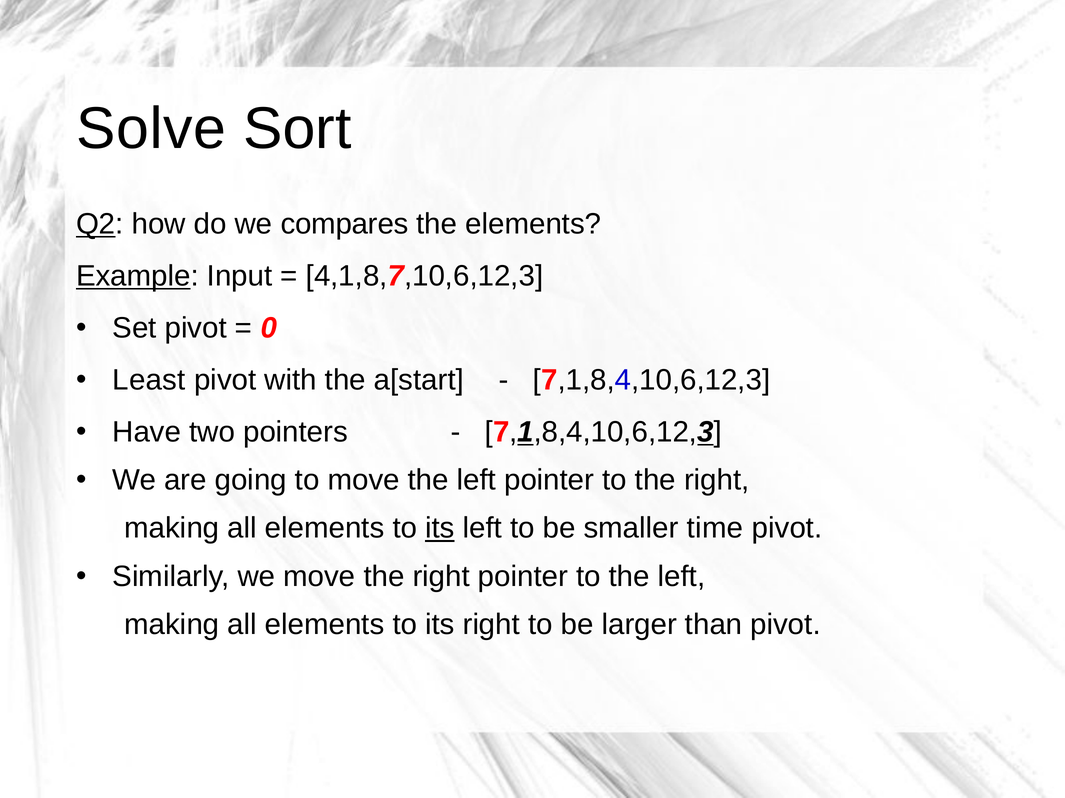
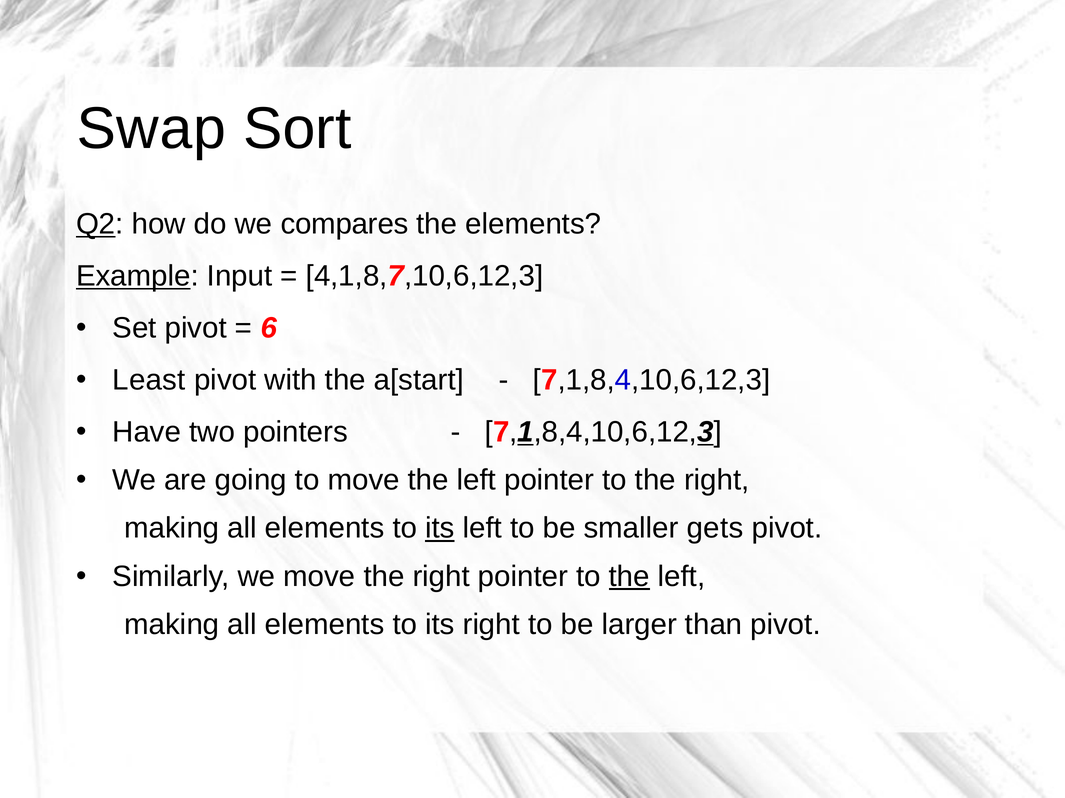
Solve: Solve -> Swap
0: 0 -> 6
time: time -> gets
the at (629, 577) underline: none -> present
